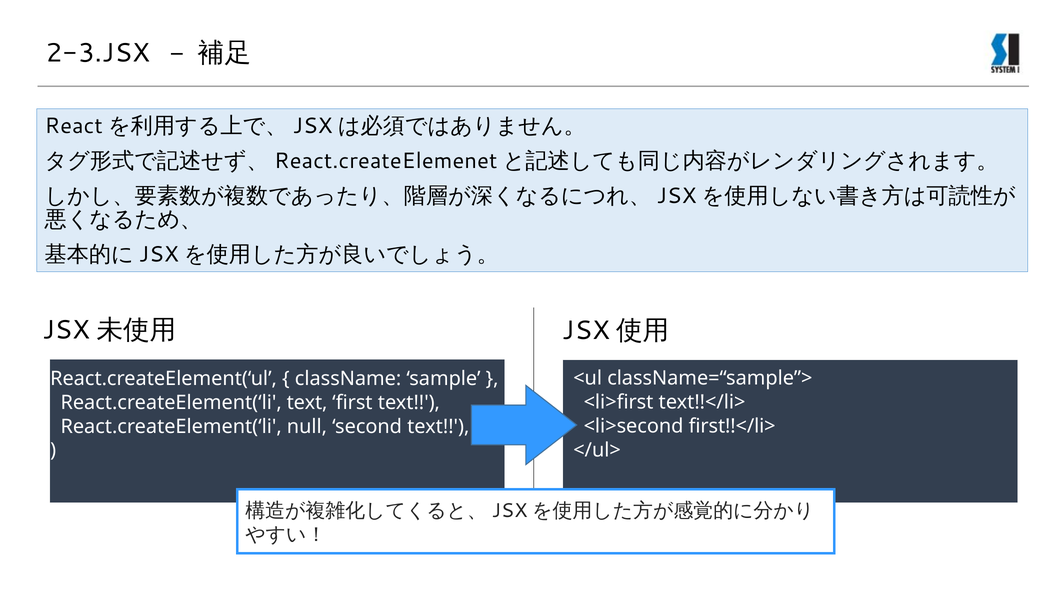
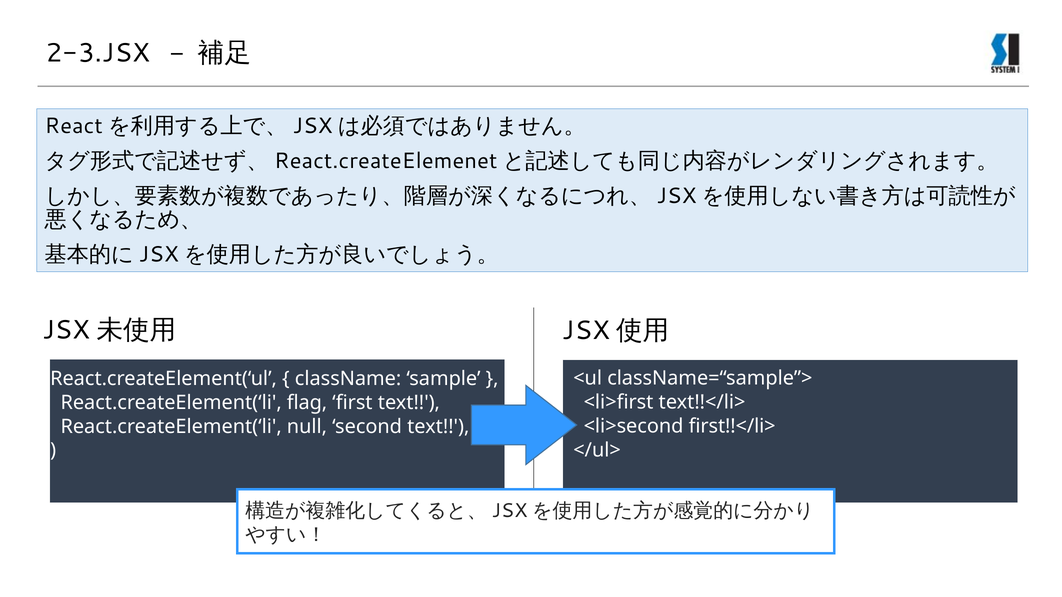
React.createElement(‘li text: text -> flag
